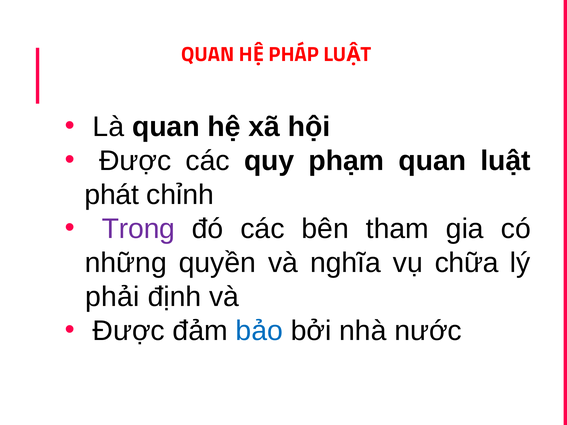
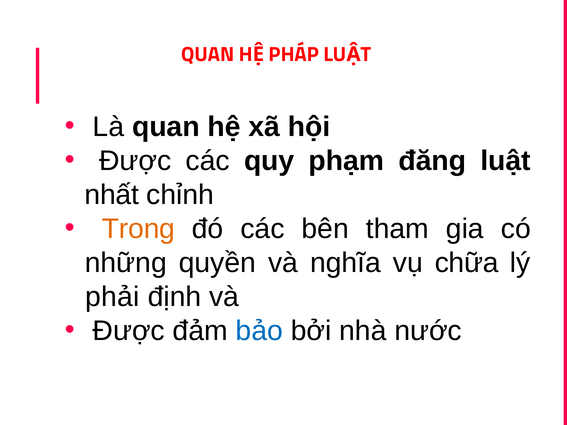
phạm quan: quan -> đăng
phát: phát -> nhất
Trong colour: purple -> orange
